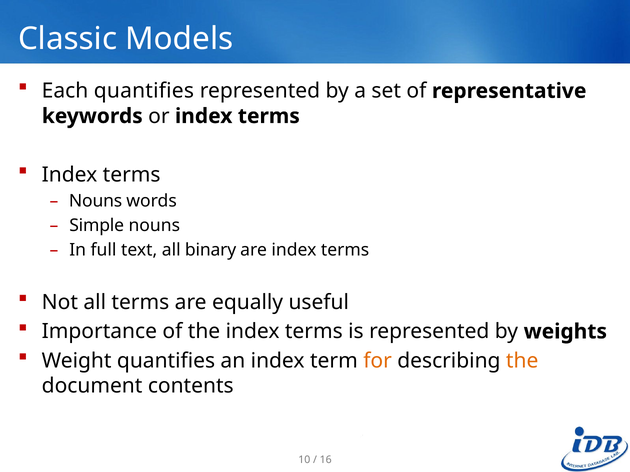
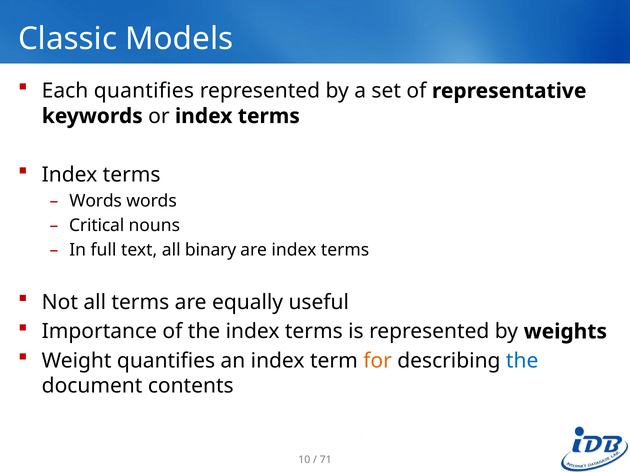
Nouns at (96, 201): Nouns -> Words
Simple: Simple -> Critical
the at (522, 361) colour: orange -> blue
16: 16 -> 71
